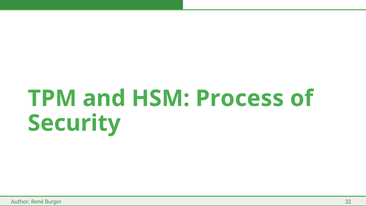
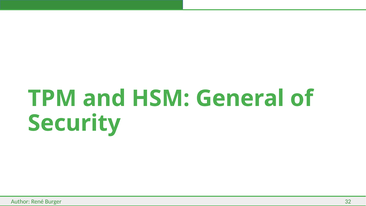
Process: Process -> General
